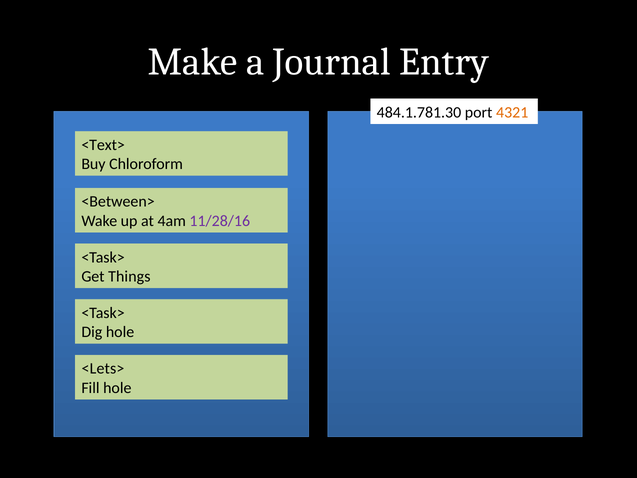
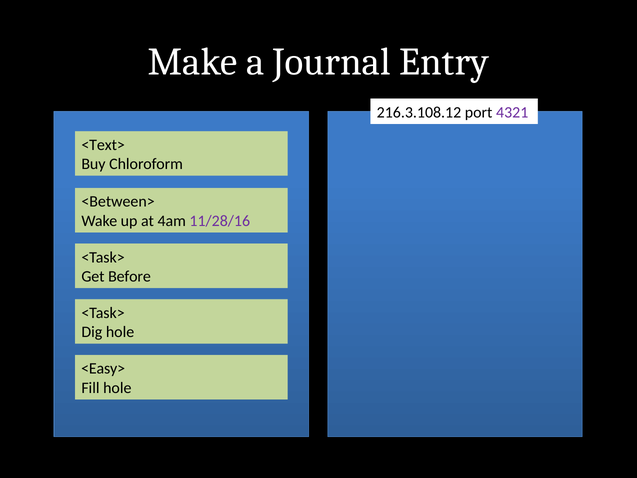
484.1.781.30: 484.1.781.30 -> 216.3.108.12
4321 colour: orange -> purple
Things: Things -> Before
<Lets>: <Lets> -> <Easy>
